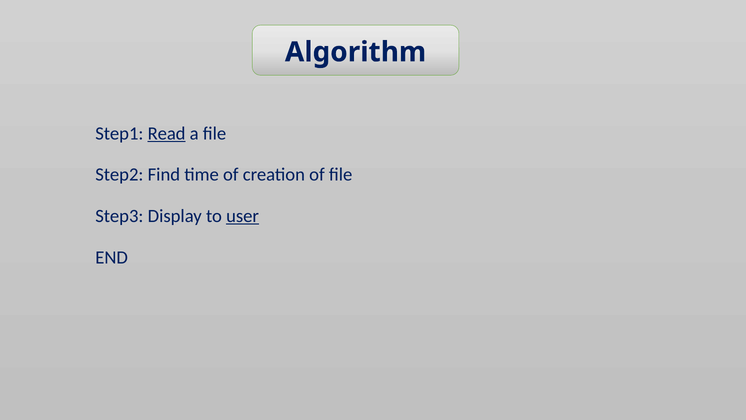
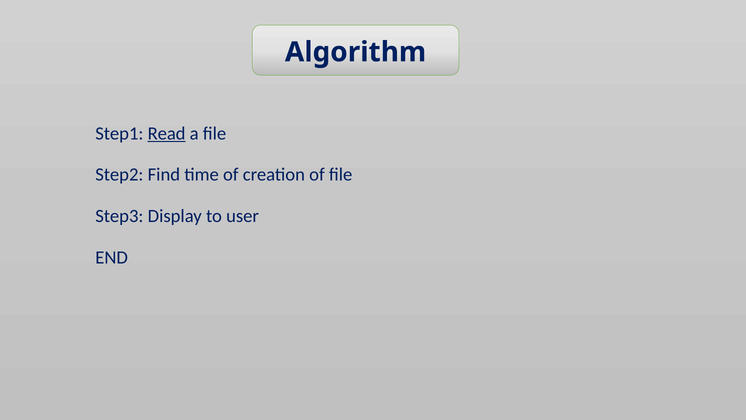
user underline: present -> none
